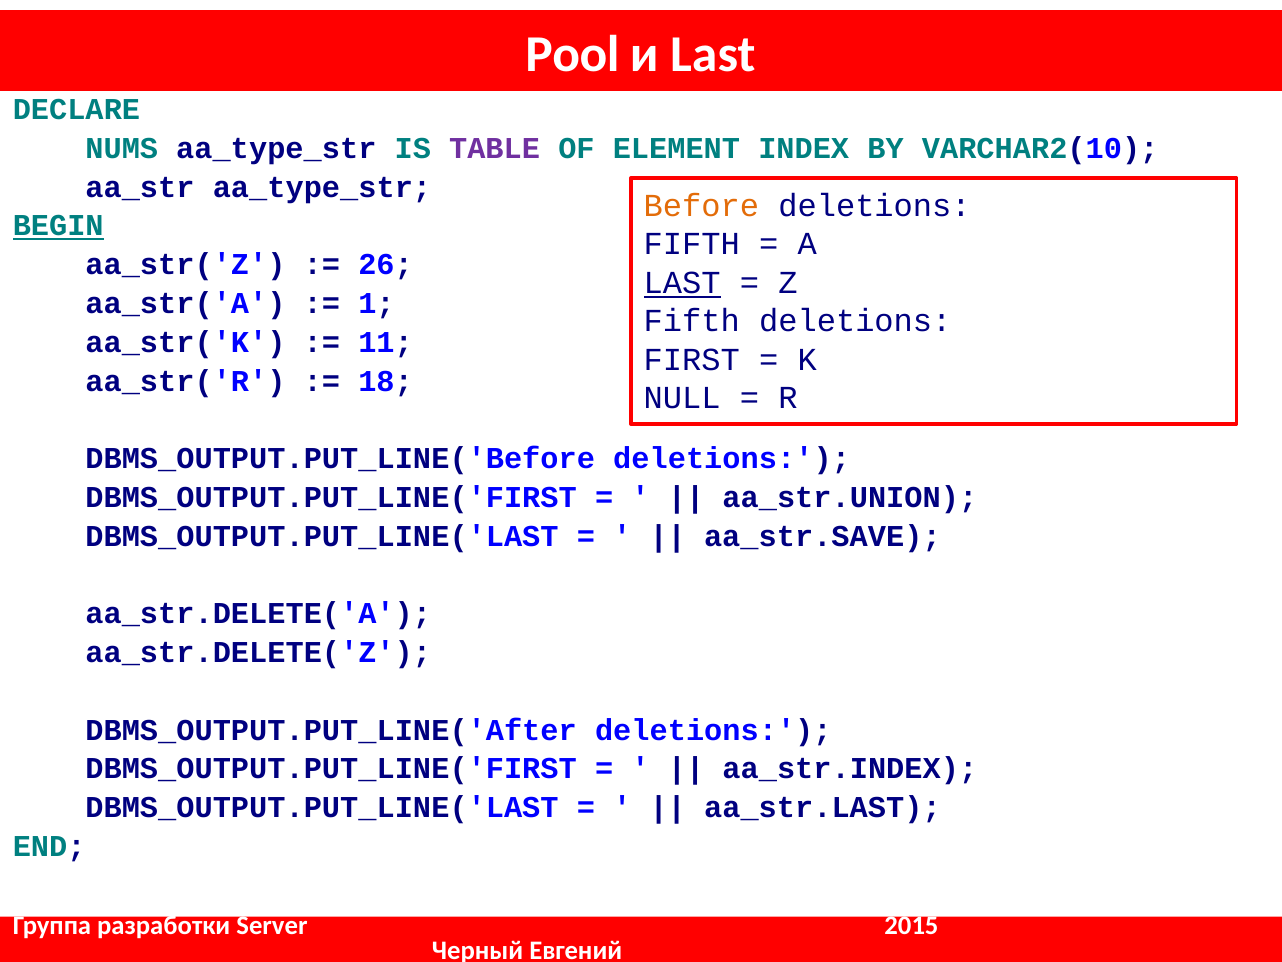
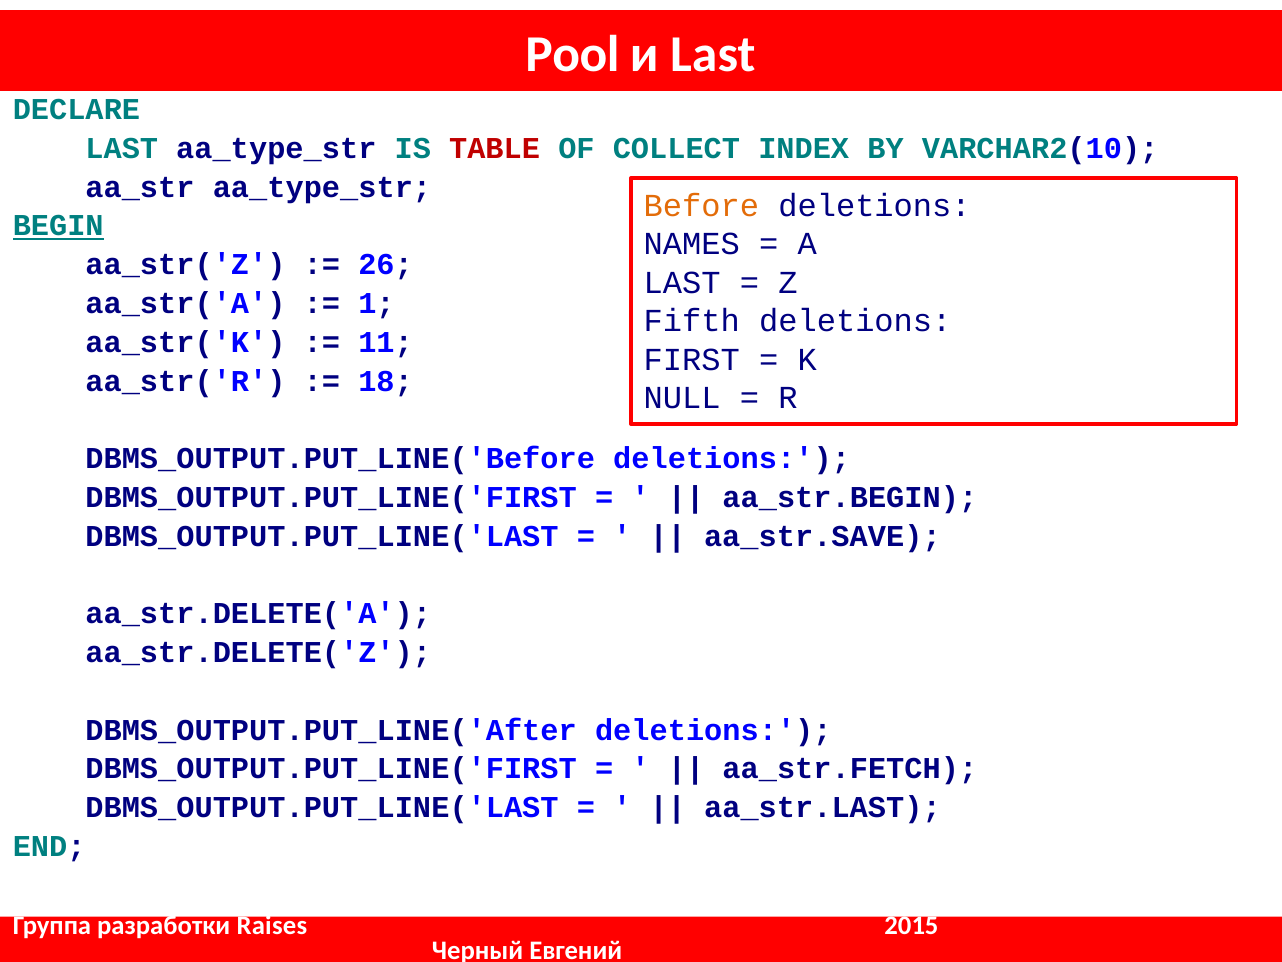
NUMS at (122, 148): NUMS -> LAST
TABLE colour: purple -> red
ELEMENT: ELEMENT -> COLLECT
FIFTH at (692, 244): FIFTH -> NAMES
LAST at (682, 283) underline: present -> none
aa_str.UNION: aa_str.UNION -> aa_str.BEGIN
aa_str.INDEX: aa_str.INDEX -> aa_str.FETCH
Server: Server -> Raises
